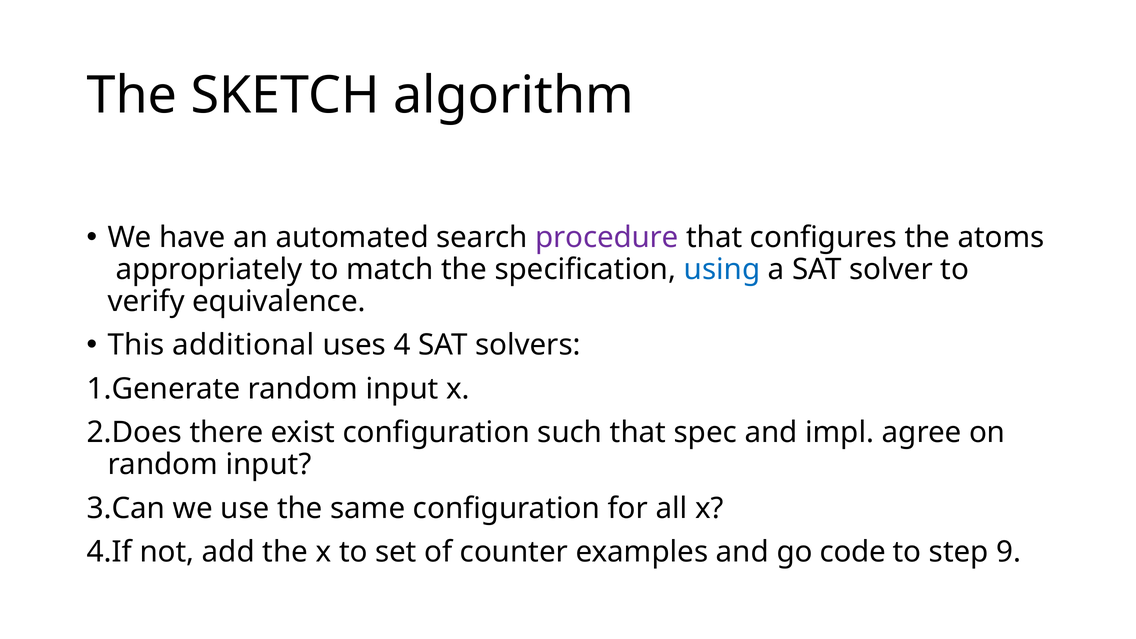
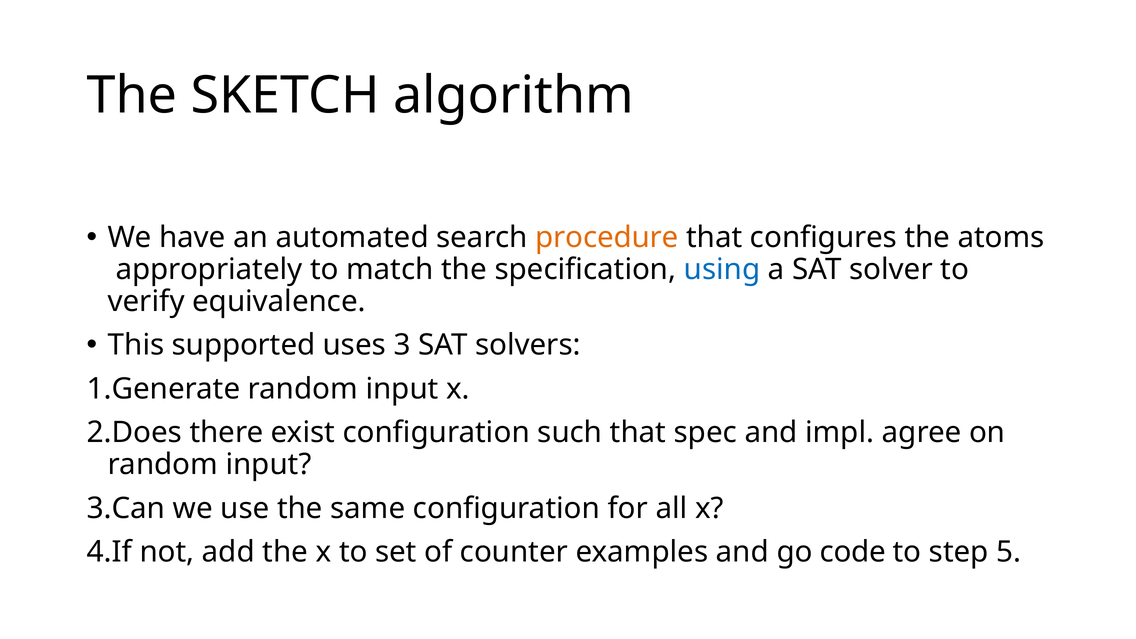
procedure colour: purple -> orange
additional: additional -> supported
4: 4 -> 3
9: 9 -> 5
